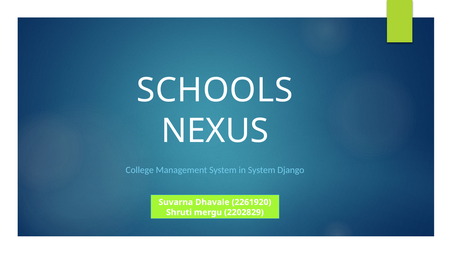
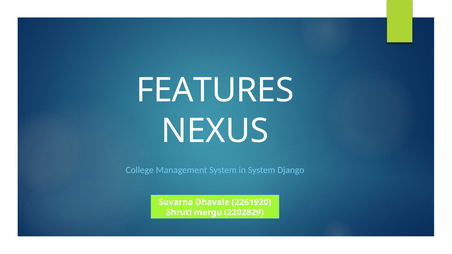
SCHOOLS: SCHOOLS -> FEATURES
